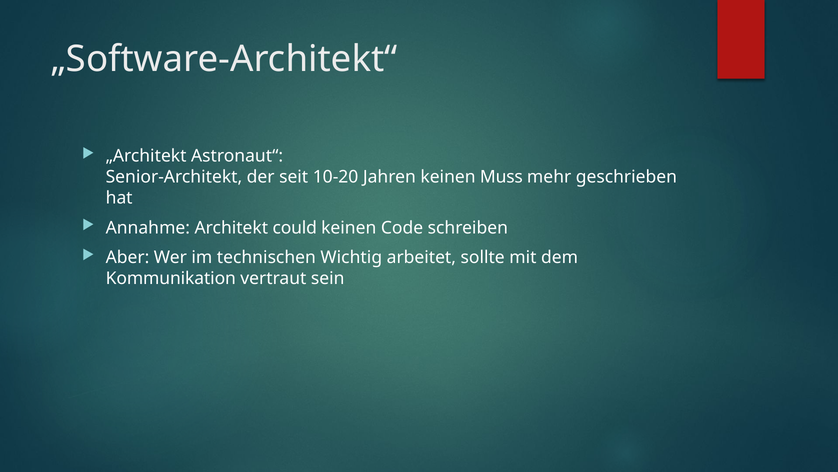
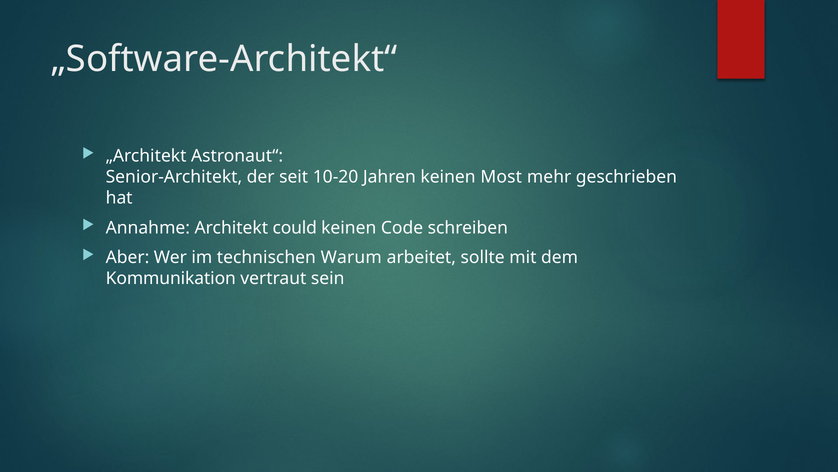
Muss: Muss -> Most
Wichtig: Wichtig -> Warum
